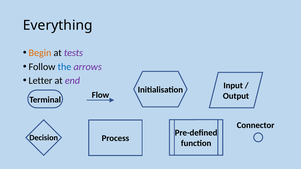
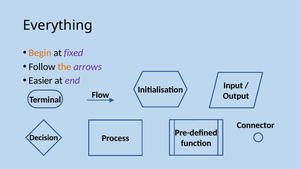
tests: tests -> fixed
the colour: blue -> orange
Letter: Letter -> Easier
